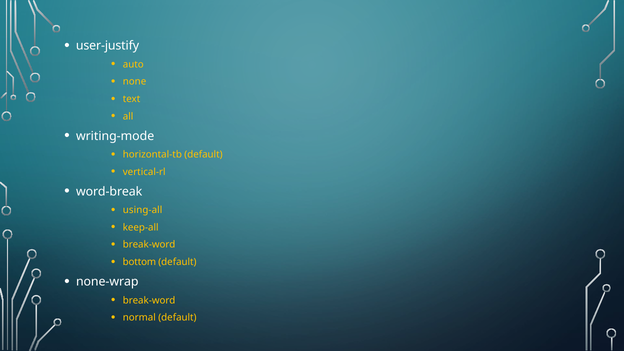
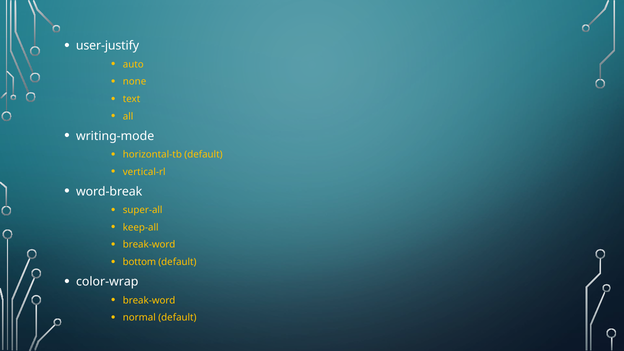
using-all: using-all -> super-all
none-wrap: none-wrap -> color-wrap
